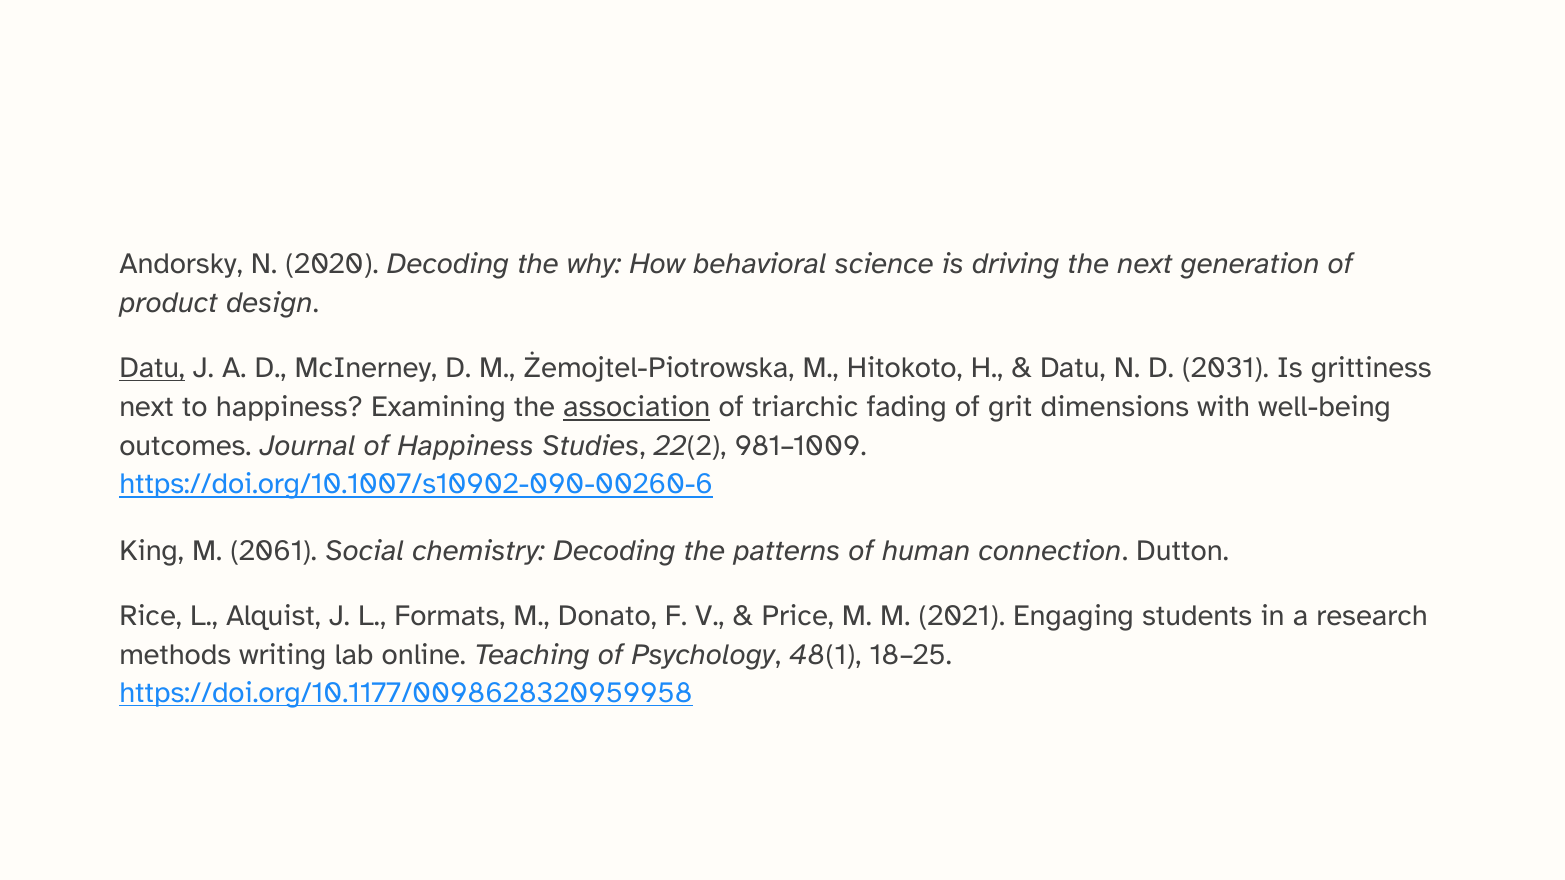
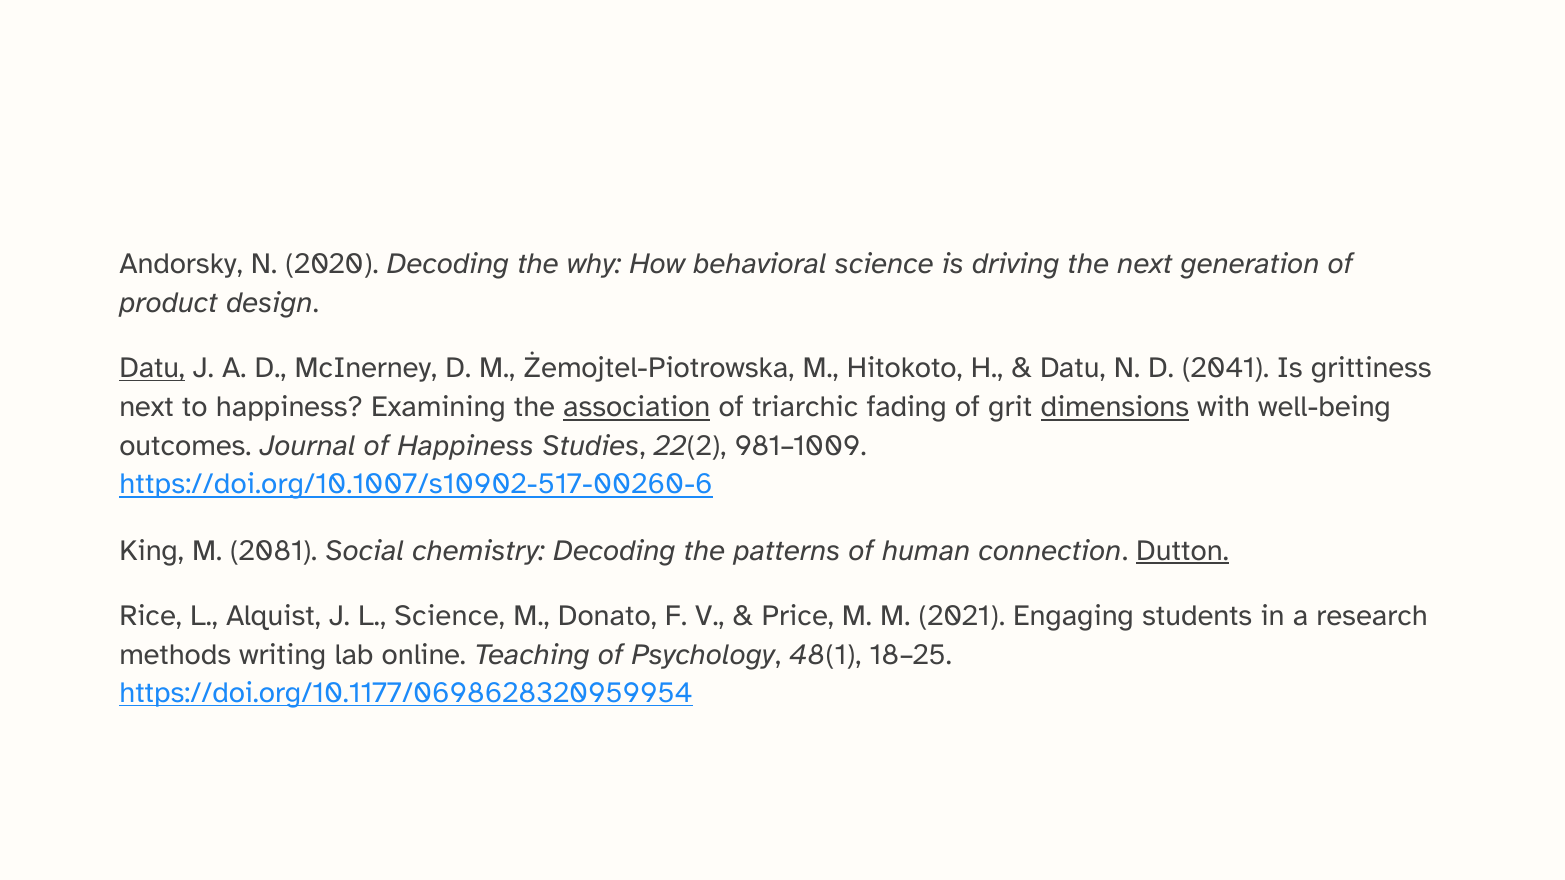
2031: 2031 -> 2041
dimensions underline: none -> present
https://doi.org/10.1007/s10902-090-00260-6: https://doi.org/10.1007/s10902-090-00260-6 -> https://doi.org/10.1007/s10902-517-00260-6
2061: 2061 -> 2081
Dutton underline: none -> present
L Formats: Formats -> Science
https://doi.org/10.1177/0098628320959958: https://doi.org/10.1177/0098628320959958 -> https://doi.org/10.1177/0698628320959954
